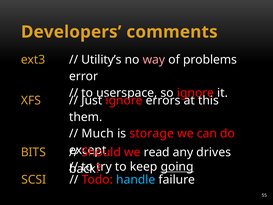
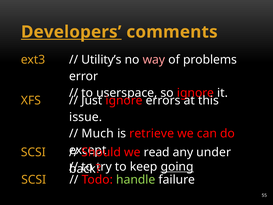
Developers underline: none -> present
them: them -> issue
storage: storage -> retrieve
BITS at (33, 152): BITS -> SCSI
drives: drives -> under
handle colour: light blue -> light green
